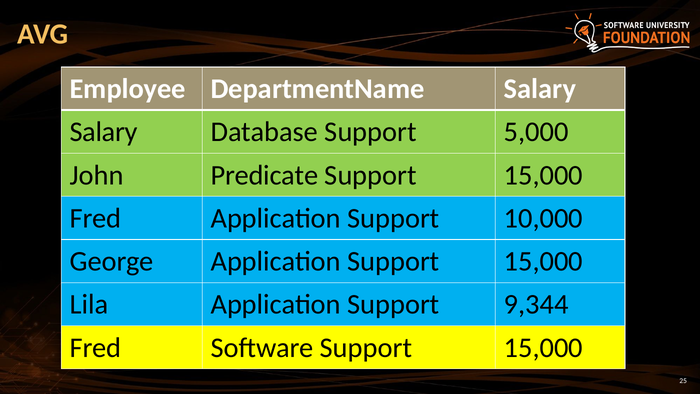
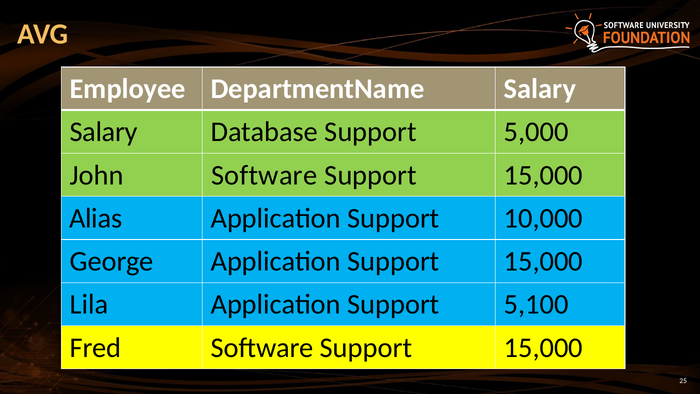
John Predicate: Predicate -> Software
Fred at (96, 218): Fred -> Alias
9,344: 9,344 -> 5,100
